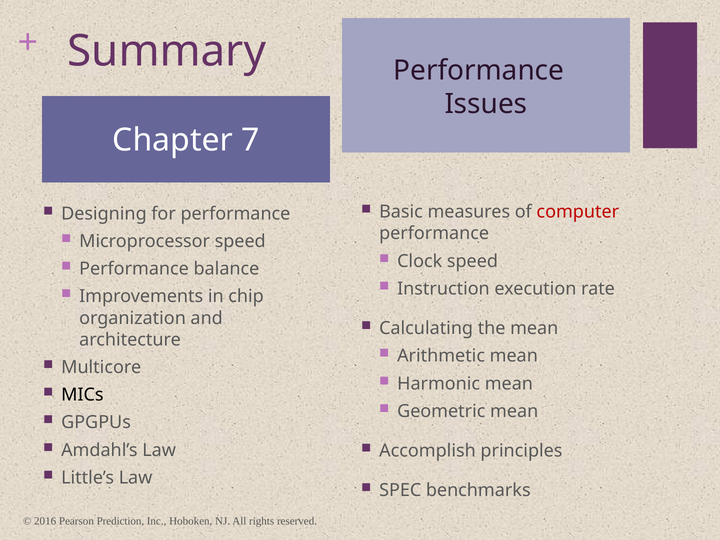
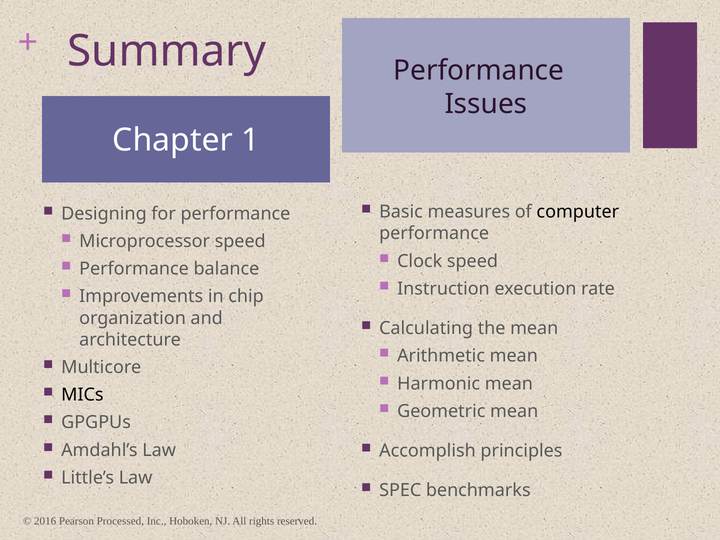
7: 7 -> 1
computer colour: red -> black
Prediction: Prediction -> Processed
